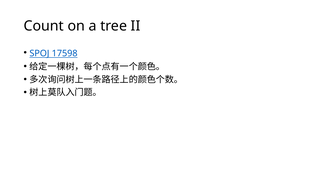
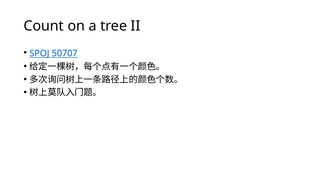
17598: 17598 -> 50707
